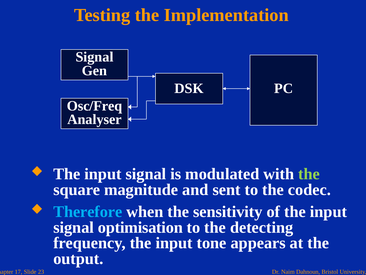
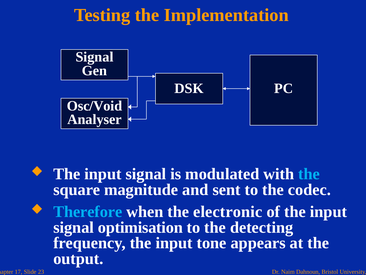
Osc/Freq: Osc/Freq -> Osc/Void
the at (309, 174) colour: light green -> light blue
sensitivity: sensitivity -> electronic
